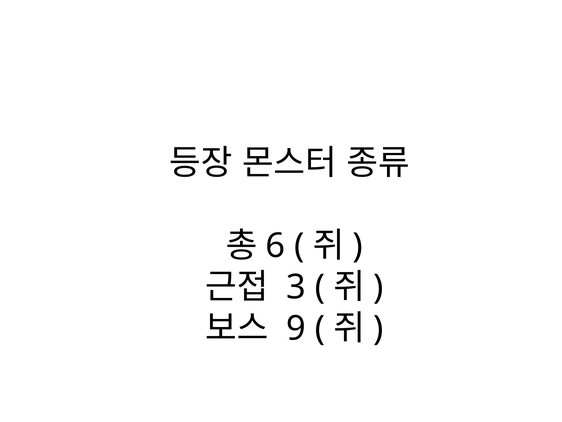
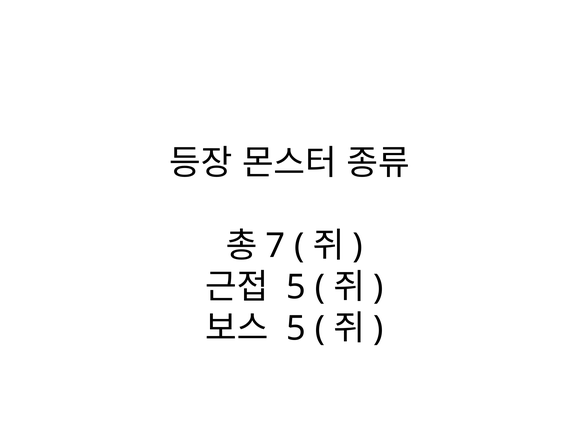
6: 6 -> 7
3 at (296, 287): 3 -> 5
9 at (296, 328): 9 -> 5
